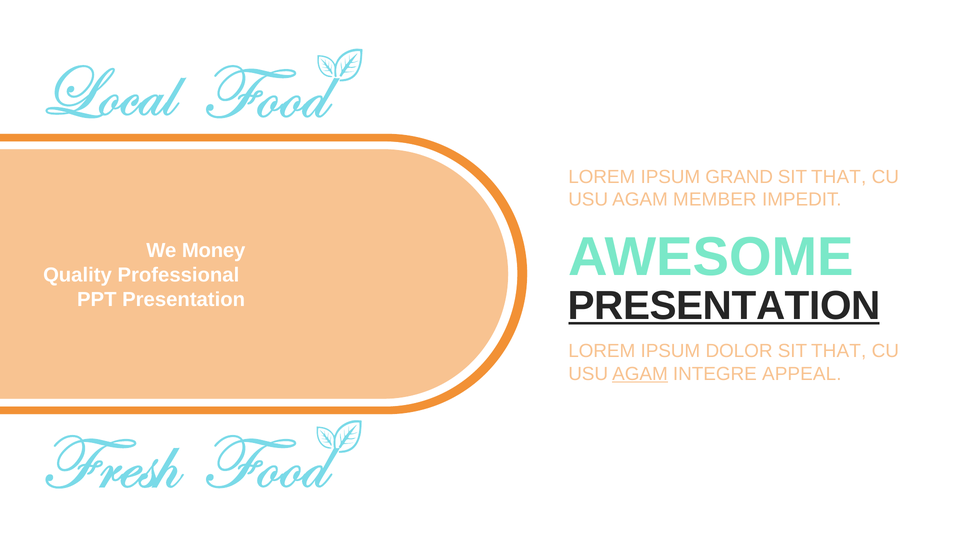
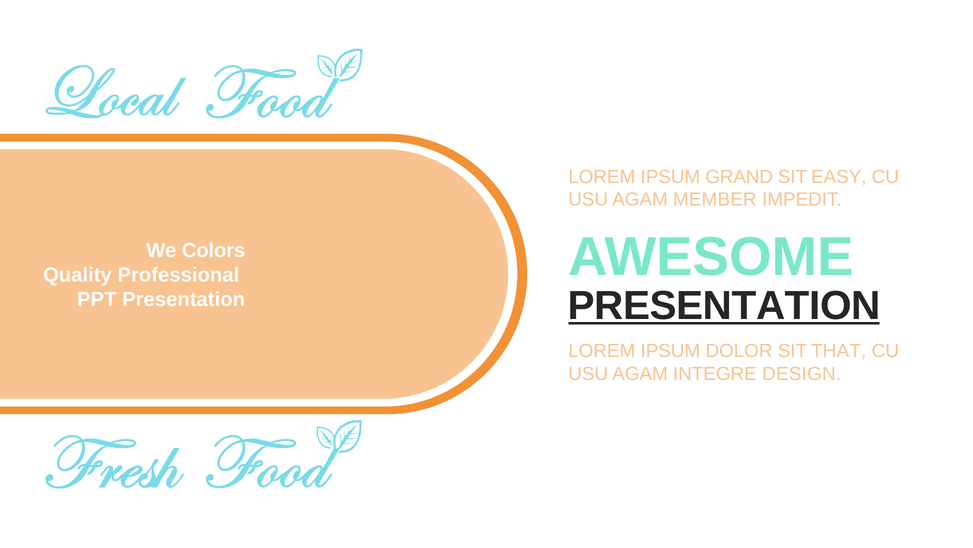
THAT at (839, 177): THAT -> EASY
Money: Money -> Colors
AGAM at (640, 373) underline: present -> none
APPEAL: APPEAL -> DESIGN
